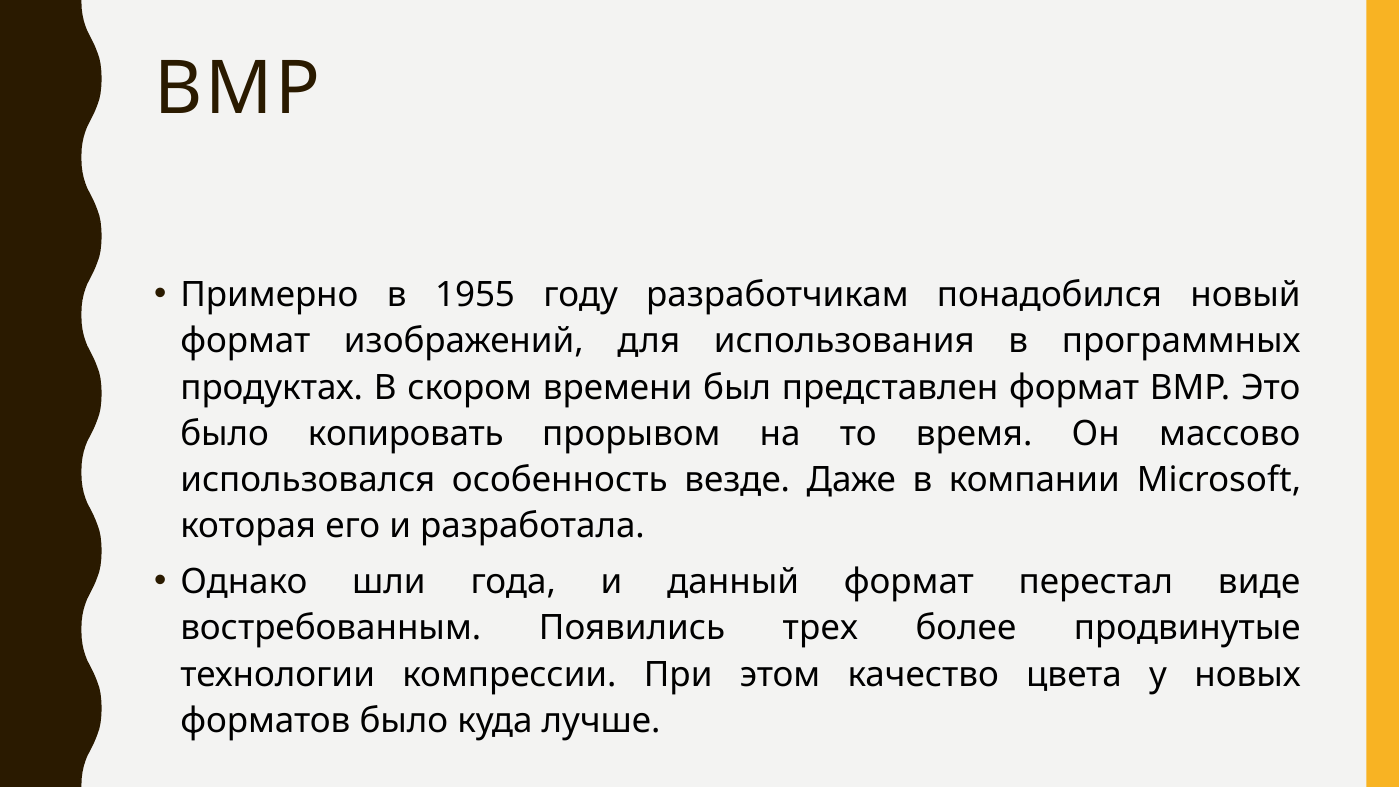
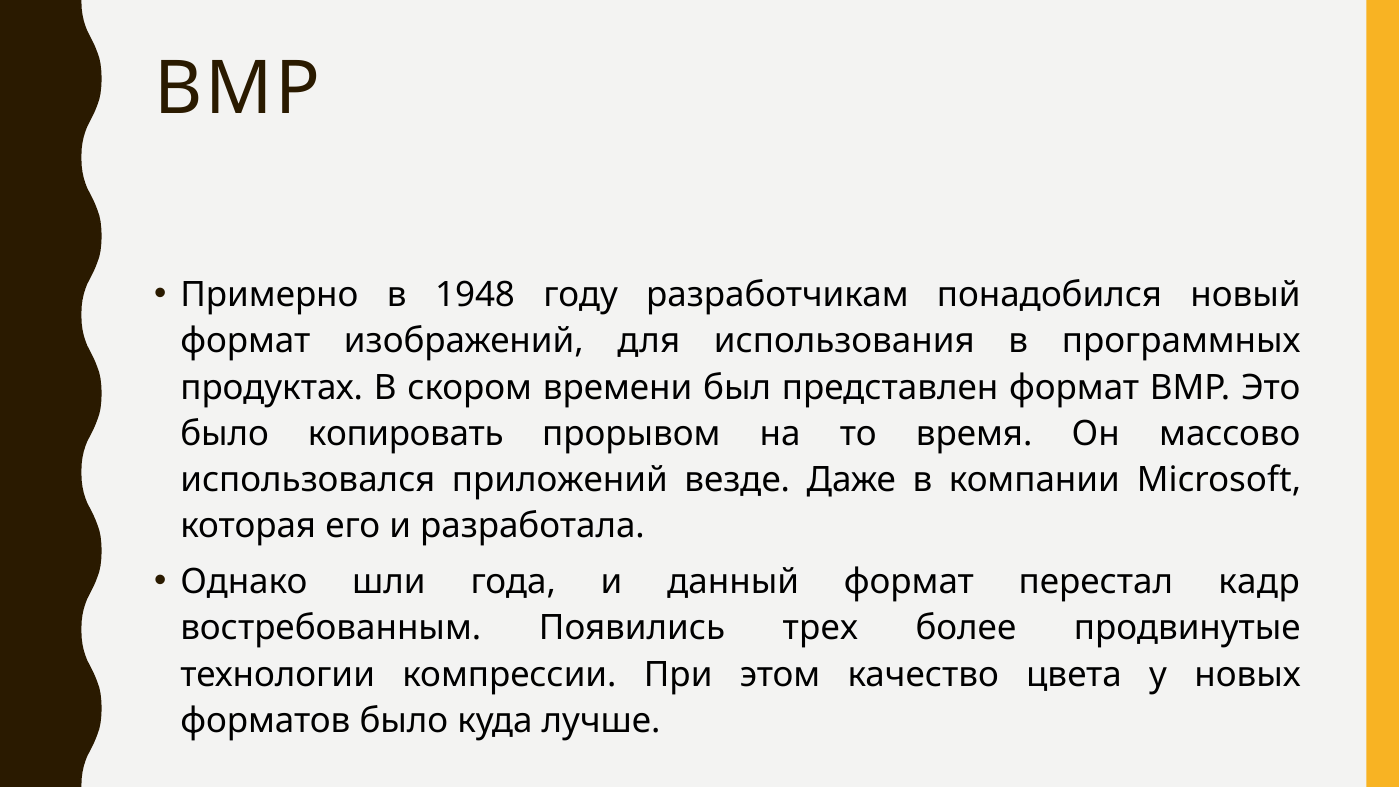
1955: 1955 -> 1948
особенность: особенность -> приложений
виде: виде -> кадр
